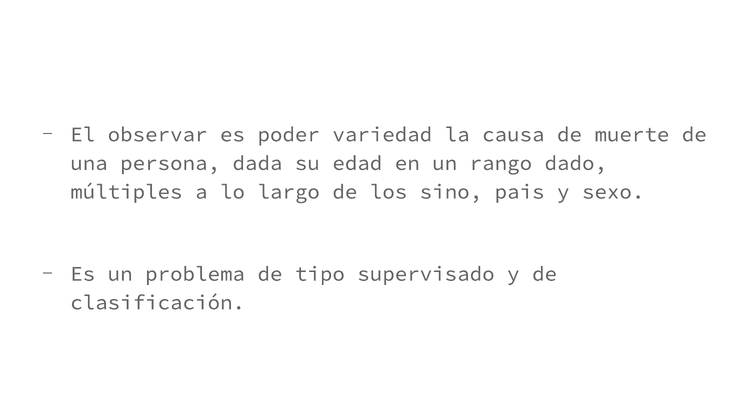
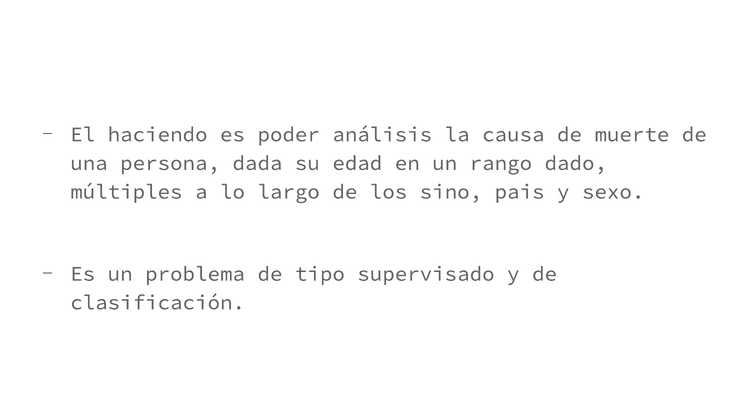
observar: observar -> haciendo
variedad: variedad -> análisis
